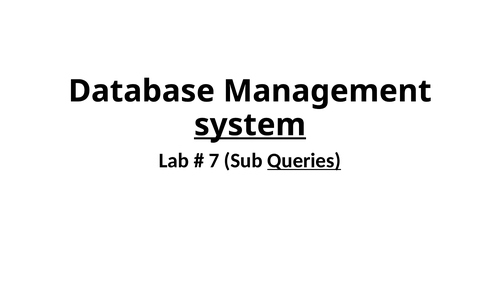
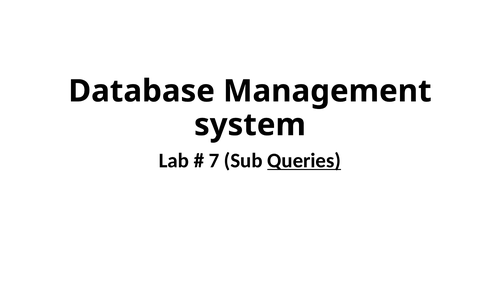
system underline: present -> none
